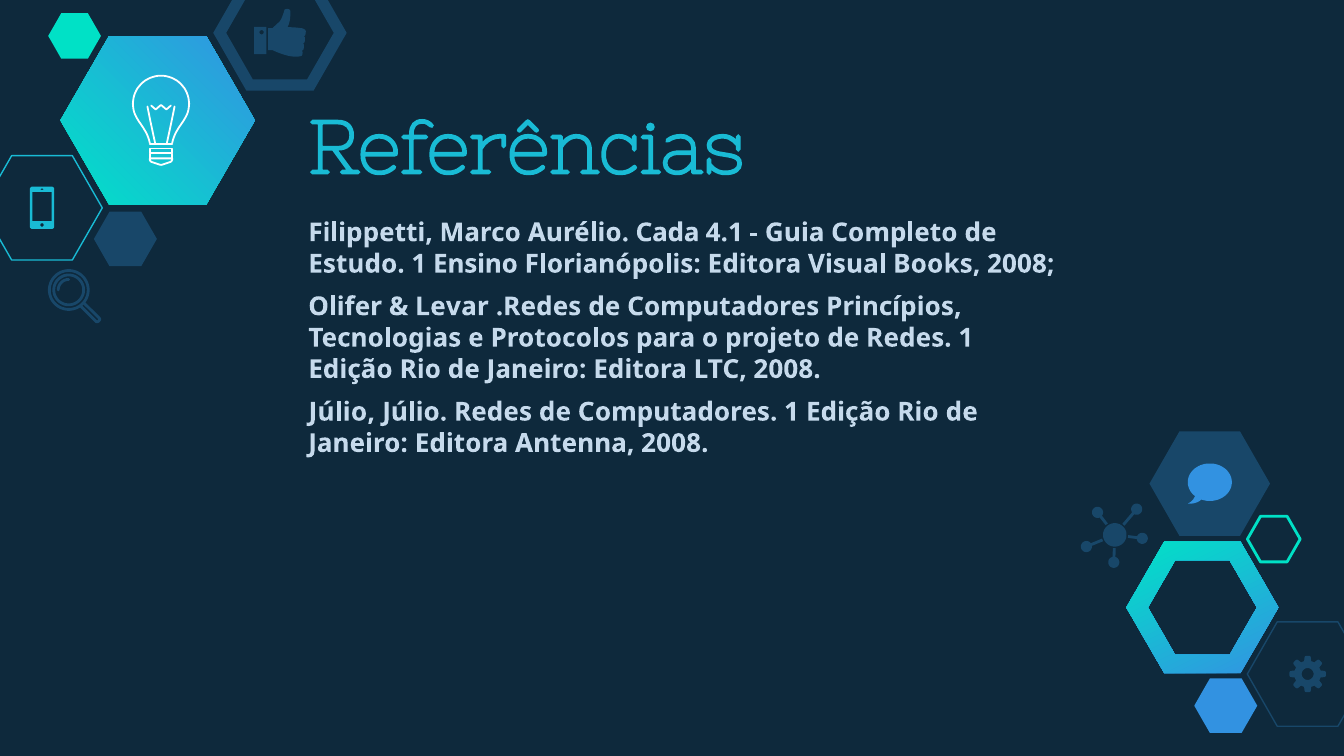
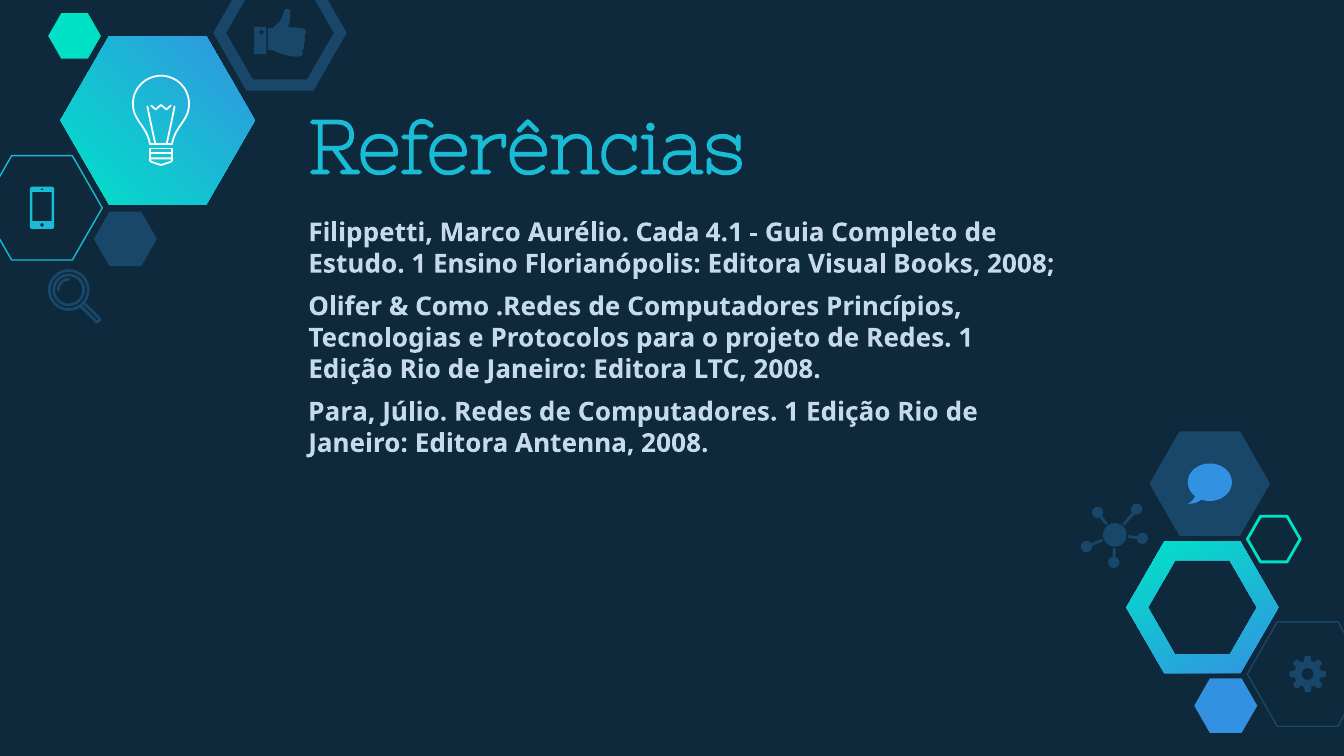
Levar: Levar -> Como
Júlio at (342, 412): Júlio -> Para
